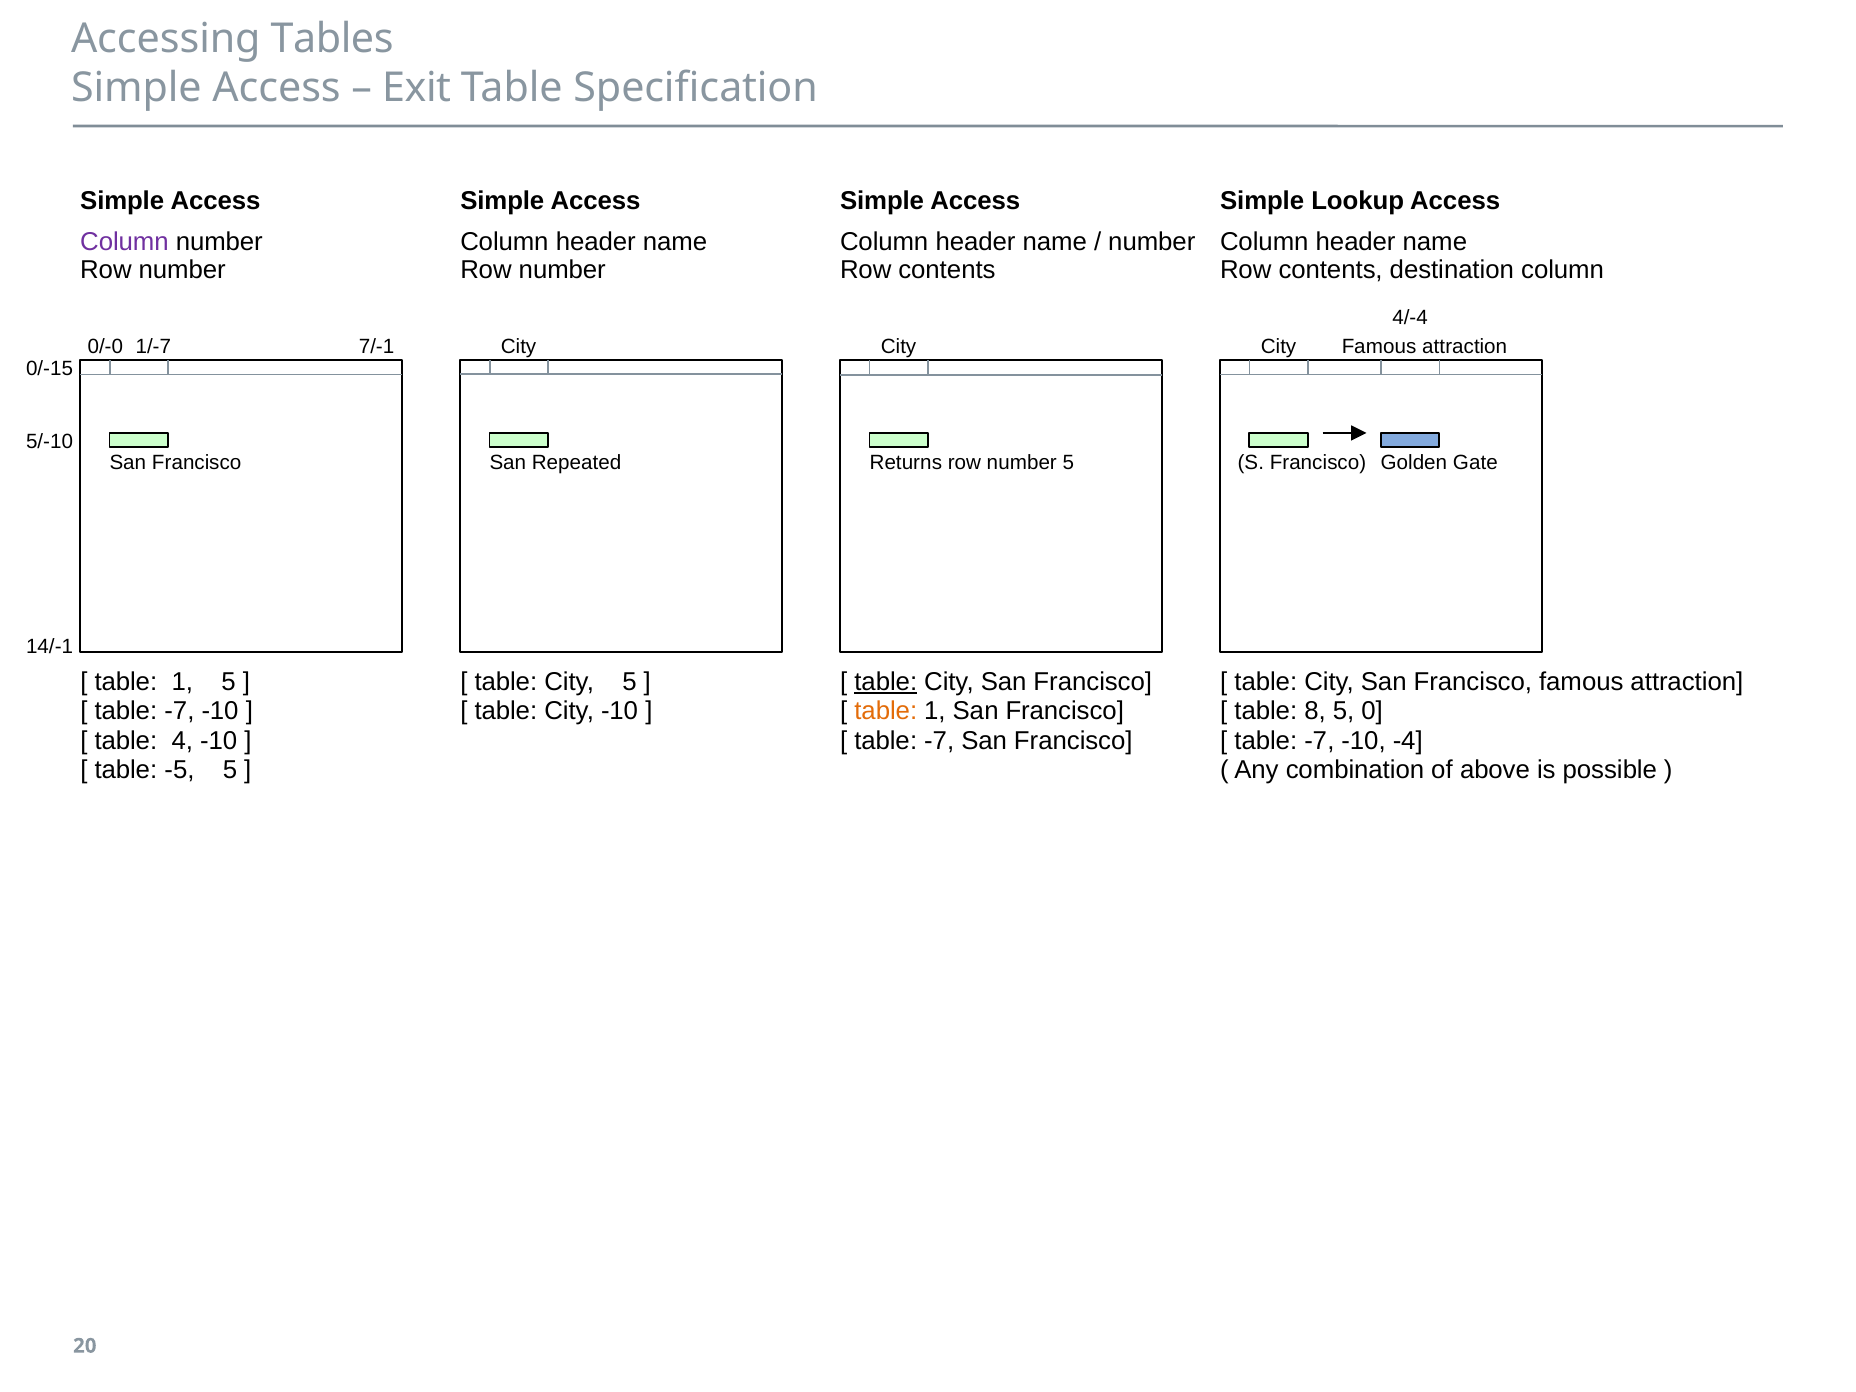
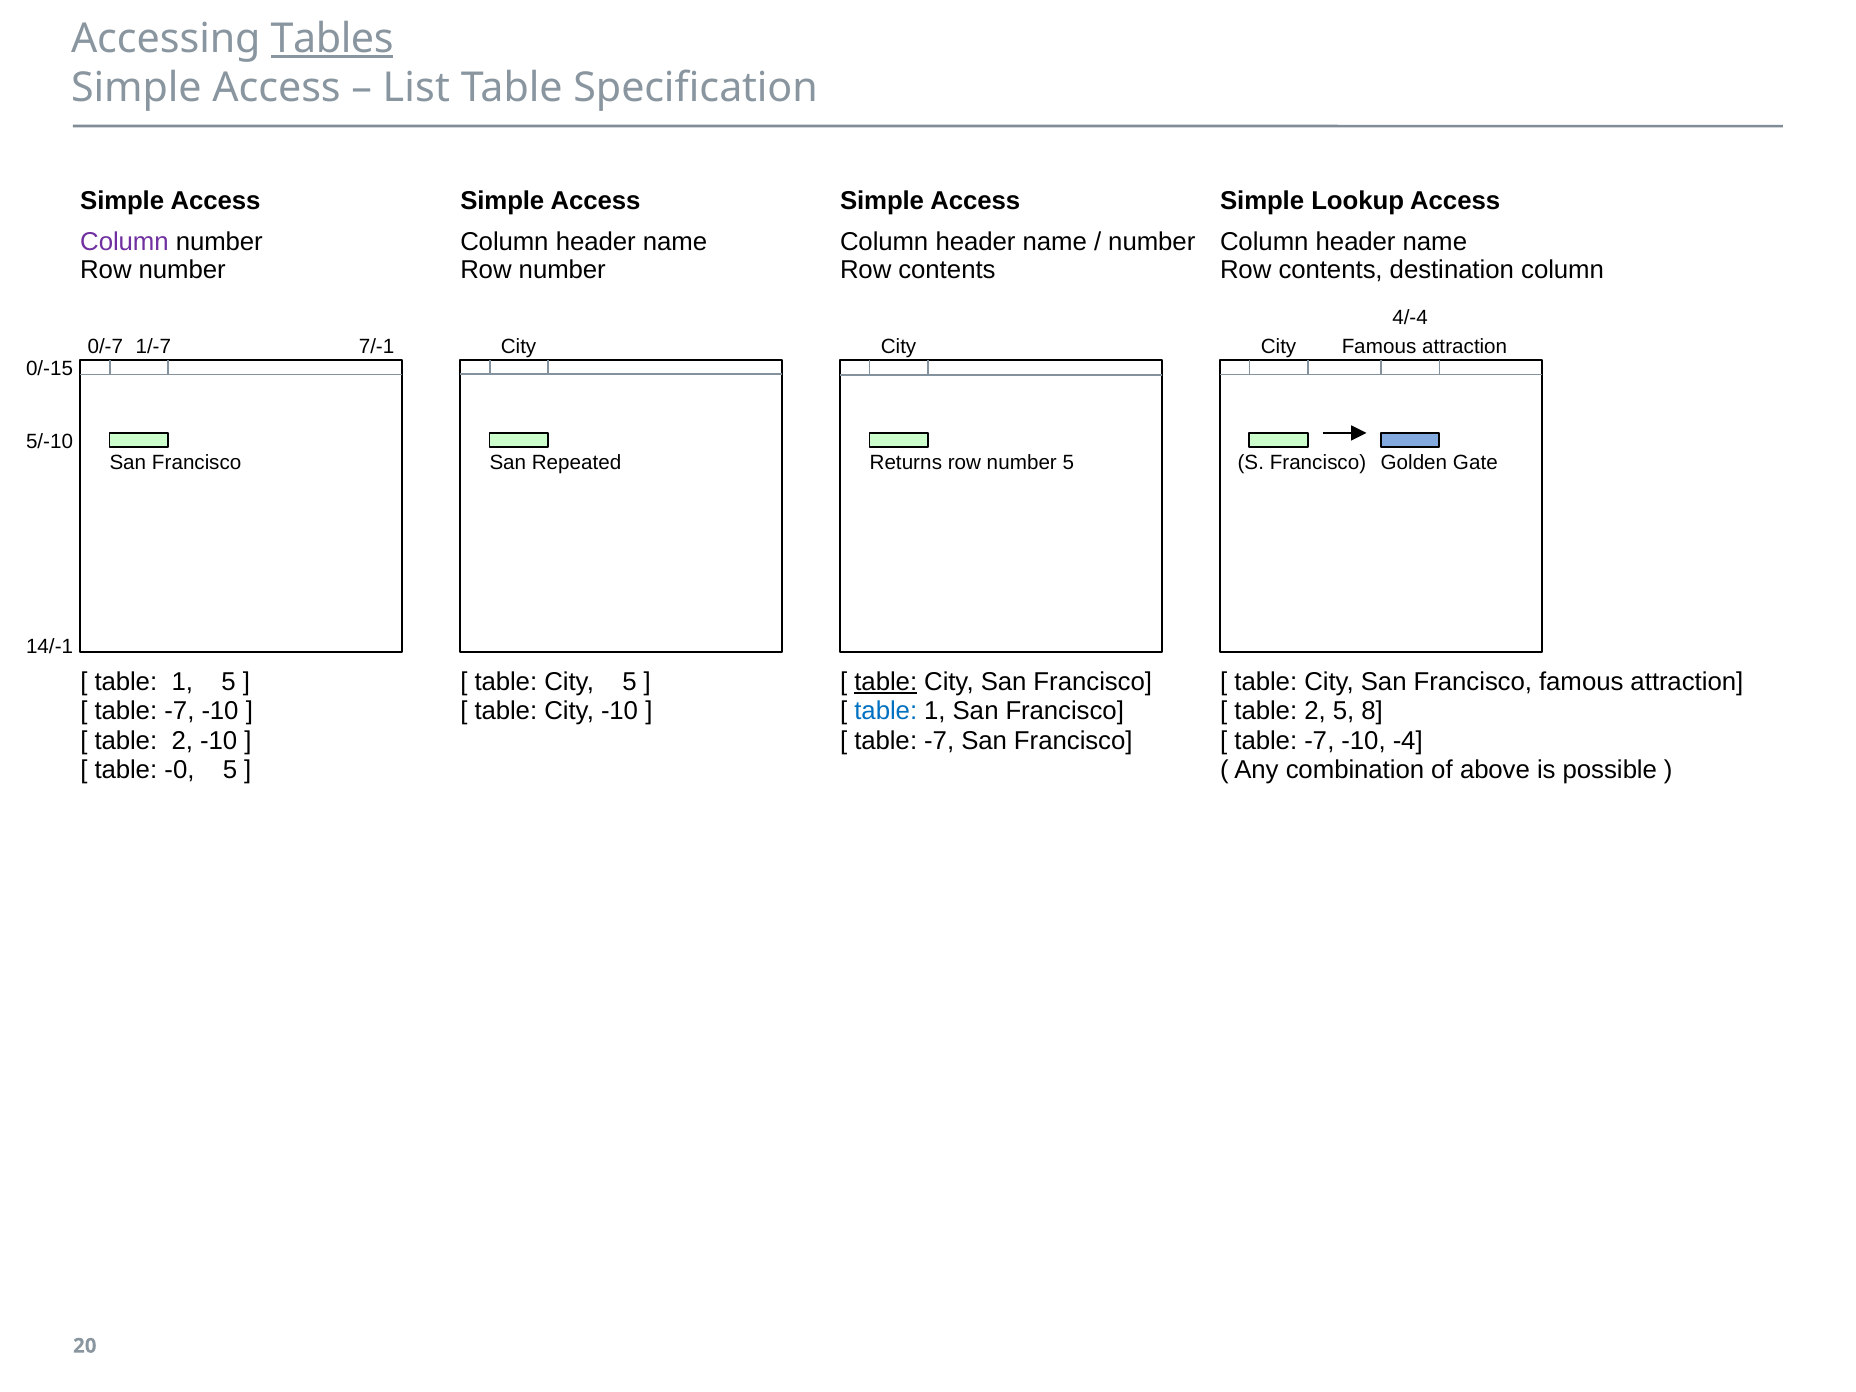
Tables underline: none -> present
Exit: Exit -> List
0/-0: 0/-0 -> 0/-7
8 at (1315, 711): 8 -> 2
0: 0 -> 8
table at (886, 711) colour: orange -> blue
4 at (182, 741): 4 -> 2
-5: -5 -> -0
